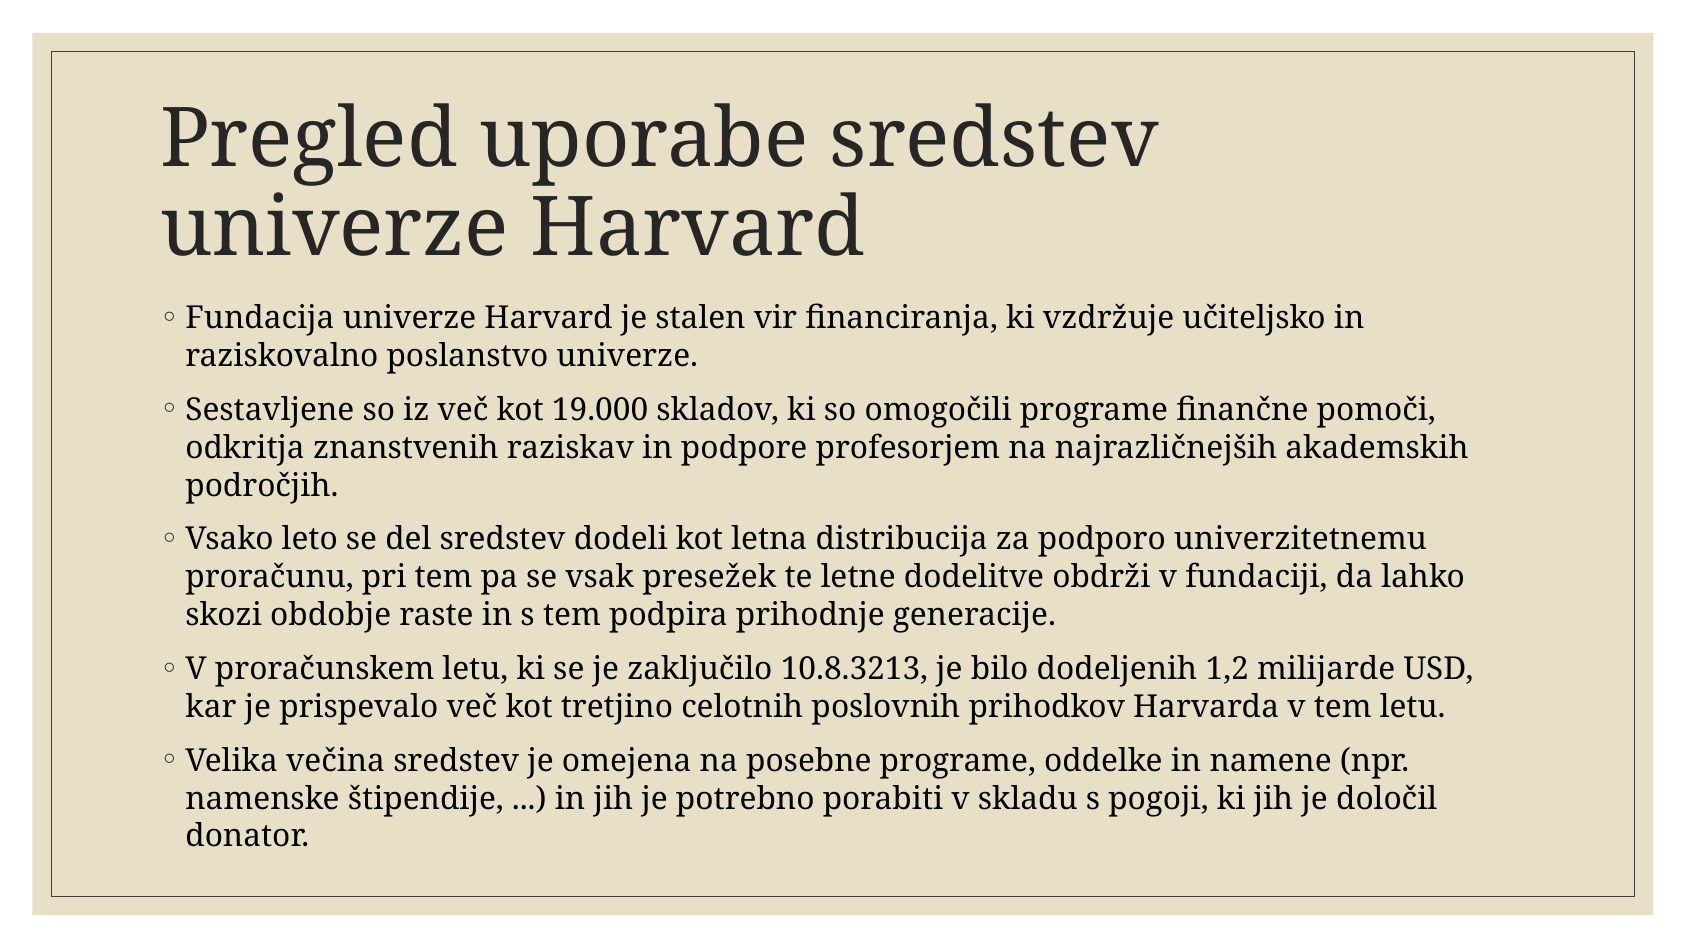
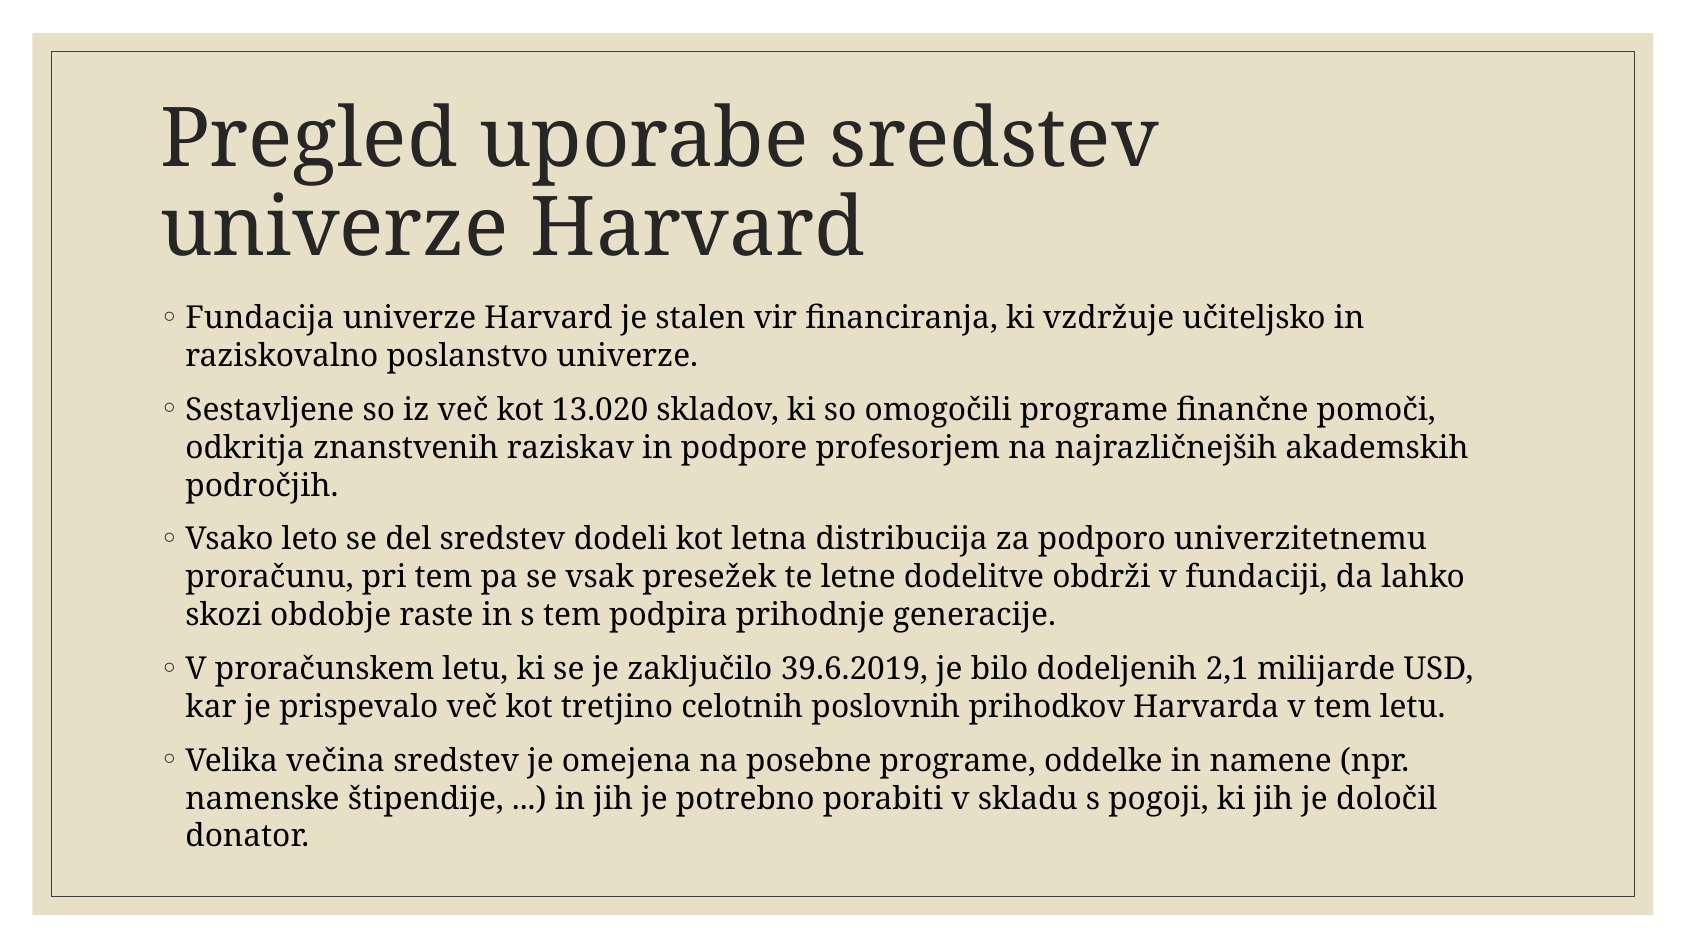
19.000: 19.000 -> 13.020
10.8.3213: 10.8.3213 -> 39.6.2019
1,2: 1,2 -> 2,1
